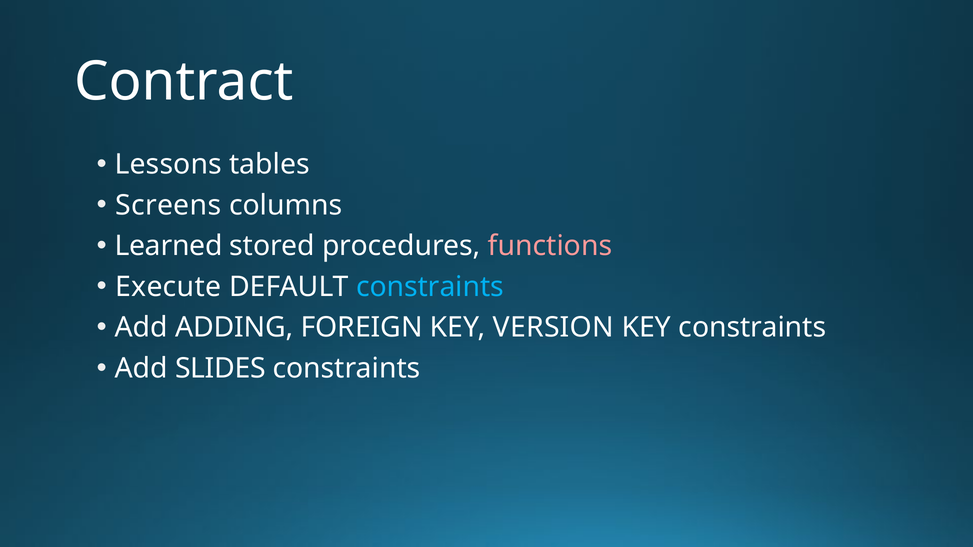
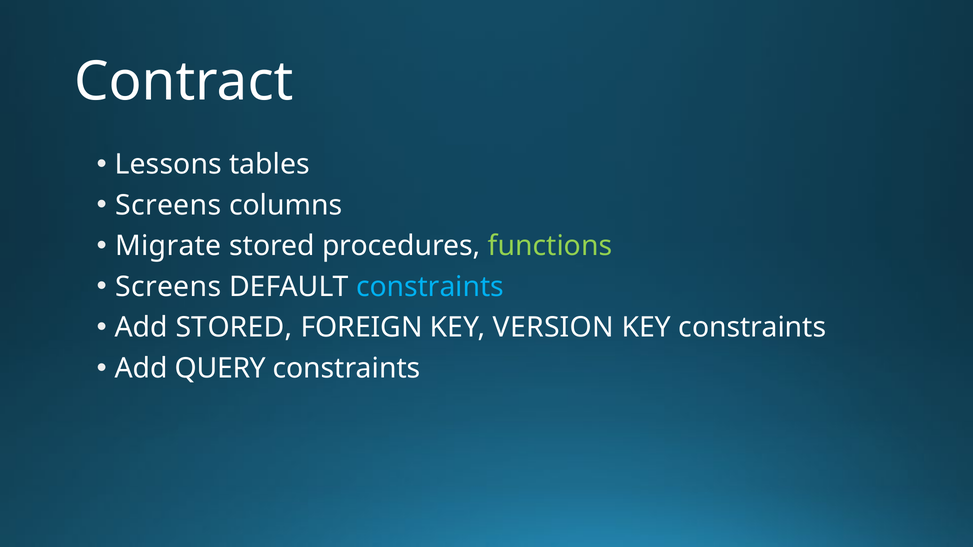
Learned: Learned -> Migrate
functions colour: pink -> light green
Execute at (168, 287): Execute -> Screens
Add ADDING: ADDING -> STORED
SLIDES: SLIDES -> QUERY
